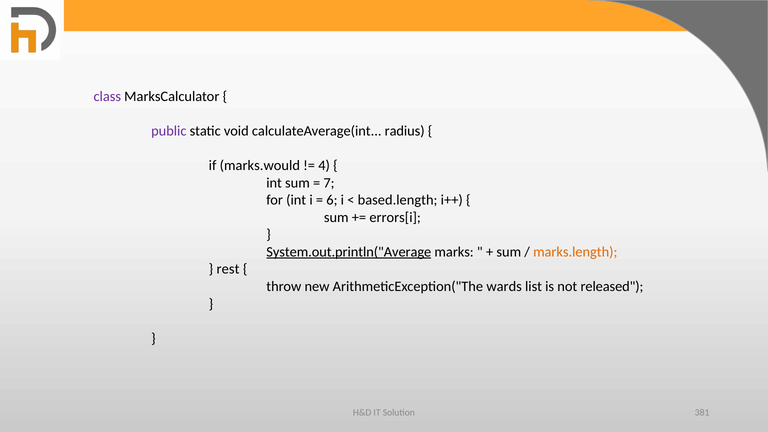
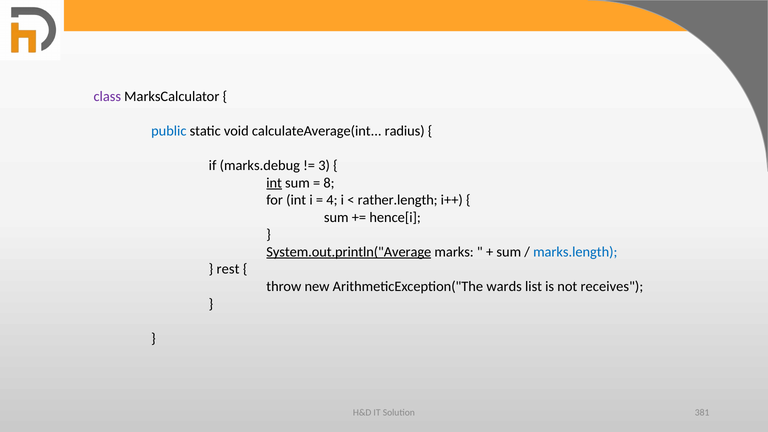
public colour: purple -> blue
marks.would: marks.would -> marks.debug
4: 4 -> 3
int at (274, 183) underline: none -> present
7: 7 -> 8
6: 6 -> 4
based.length: based.length -> rather.length
errors[i: errors[i -> hence[i
marks.length colour: orange -> blue
released: released -> receives
